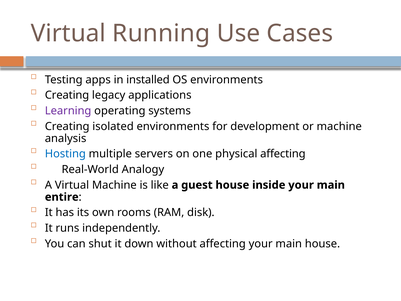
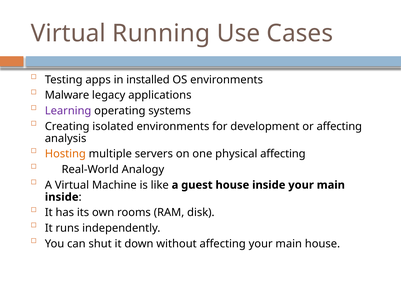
Creating at (67, 95): Creating -> Malware
or machine: machine -> affecting
Hosting colour: blue -> orange
entire at (62, 197): entire -> inside
